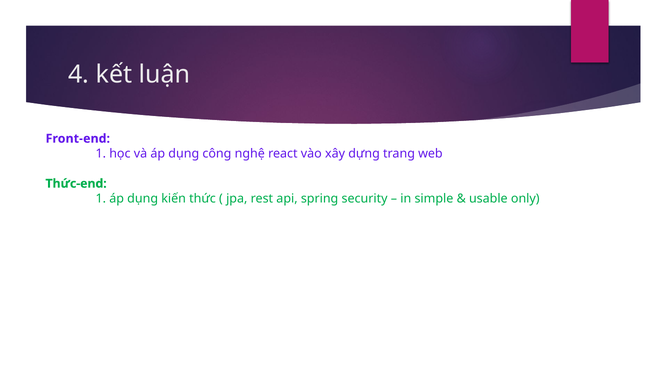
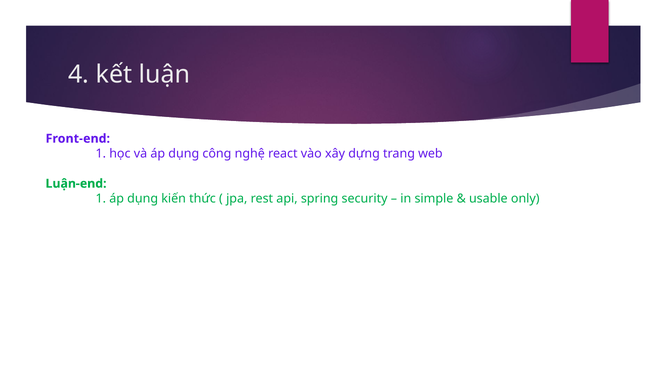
Thức-end: Thức-end -> Luận-end
